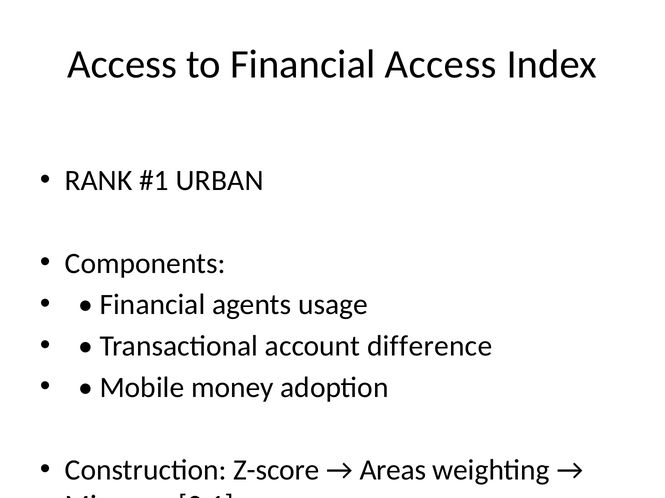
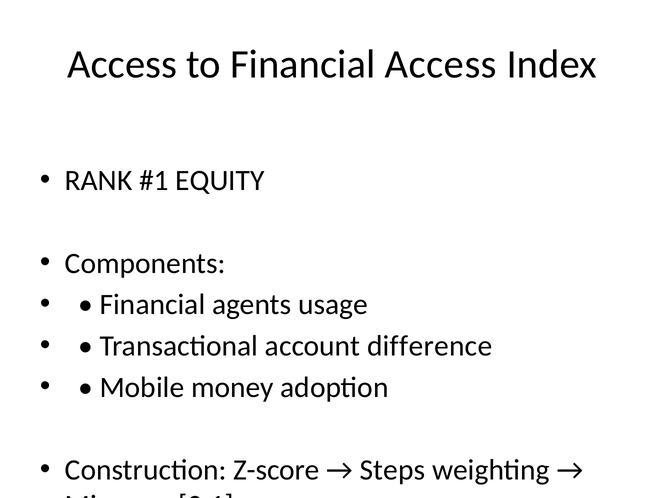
URBAN: URBAN -> EQUITY
Areas: Areas -> Steps
